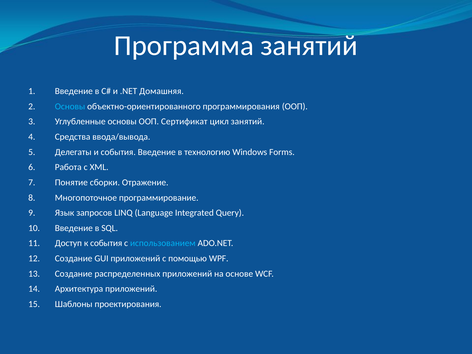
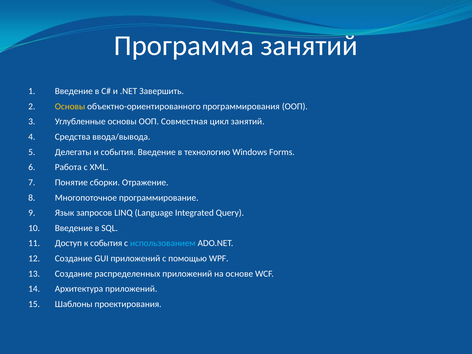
Домашняя: Домашняя -> Завершить
Основы at (70, 106) colour: light blue -> yellow
Сертификат: Сертификат -> Совместная
